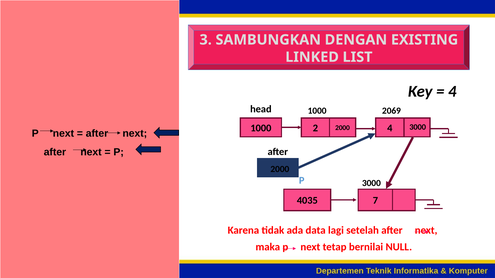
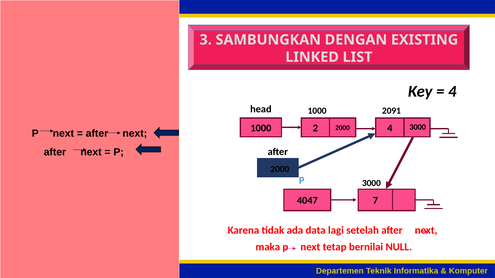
2069: 2069 -> 2091
4035: 4035 -> 4047
